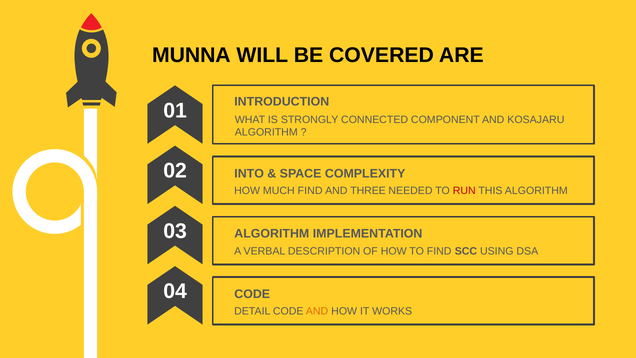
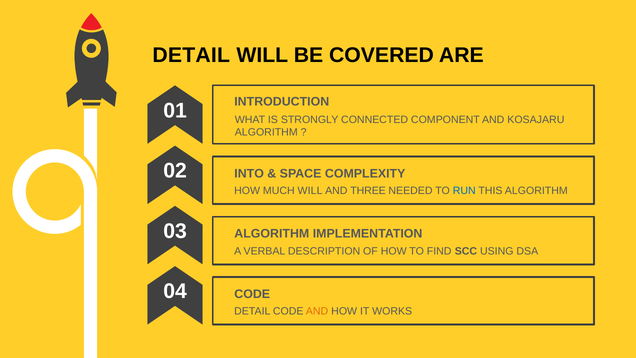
MUNNA at (191, 55): MUNNA -> DETAIL
MUCH FIND: FIND -> WILL
RUN colour: red -> blue
